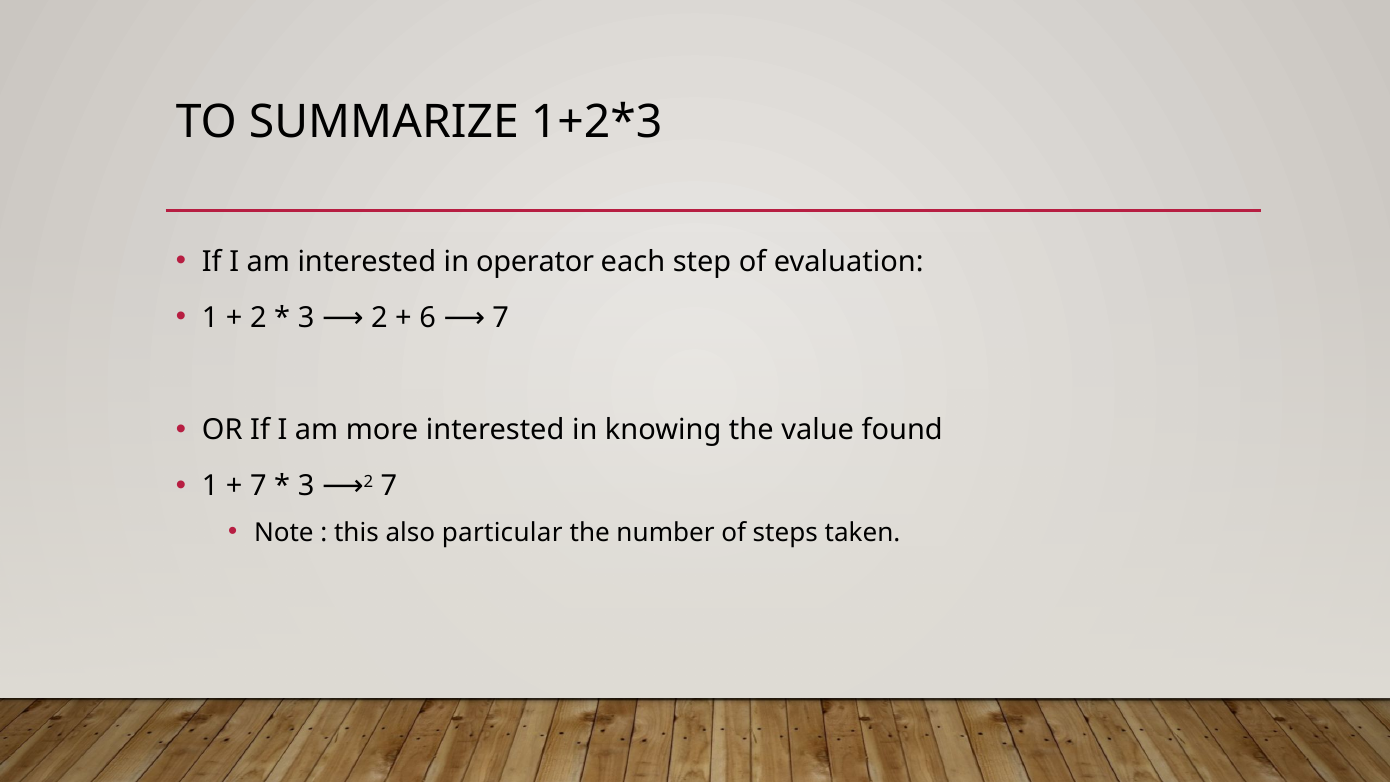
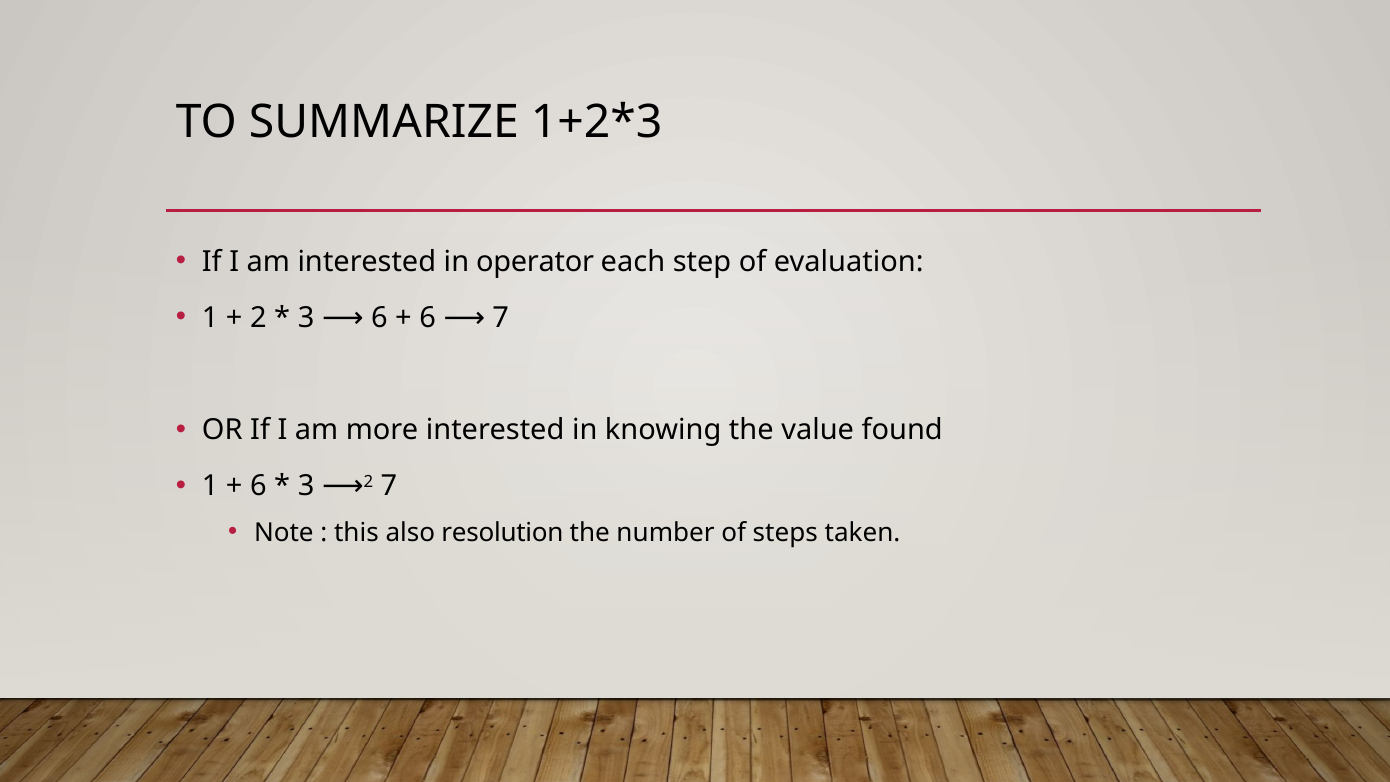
3 2: 2 -> 6
7 at (258, 486): 7 -> 6
particular: particular -> resolution
